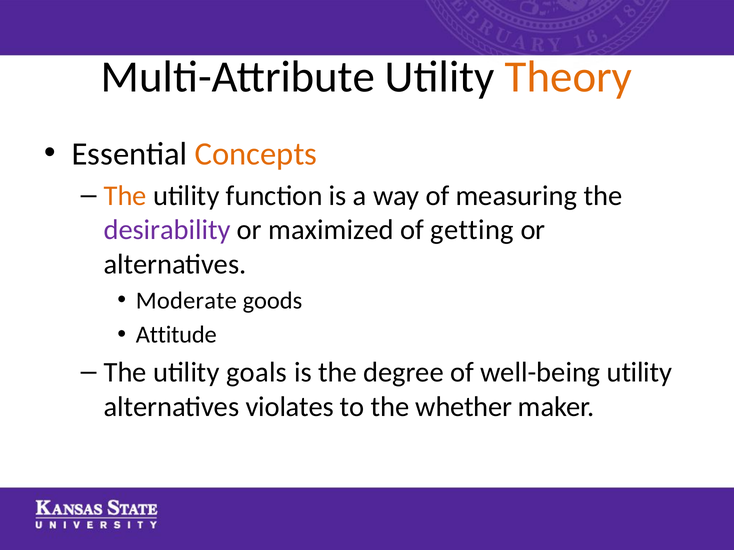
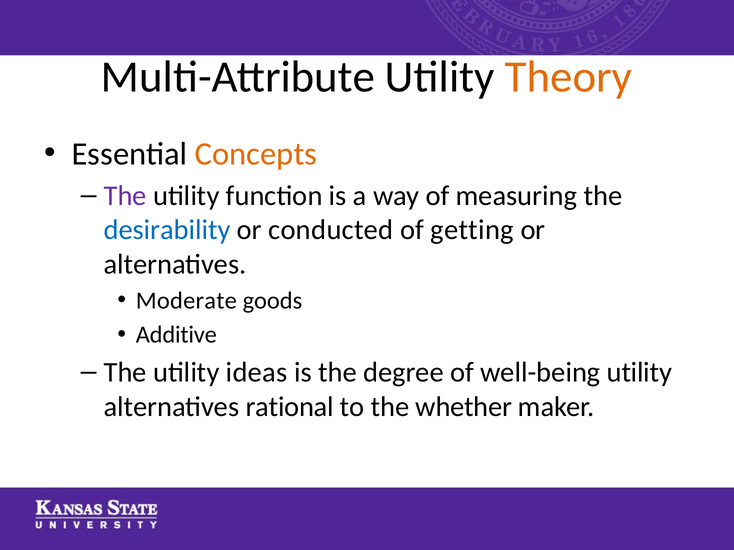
The at (125, 196) colour: orange -> purple
desirability colour: purple -> blue
maximized: maximized -> conducted
Attitude: Attitude -> Additive
goals: goals -> ideas
violates: violates -> rational
